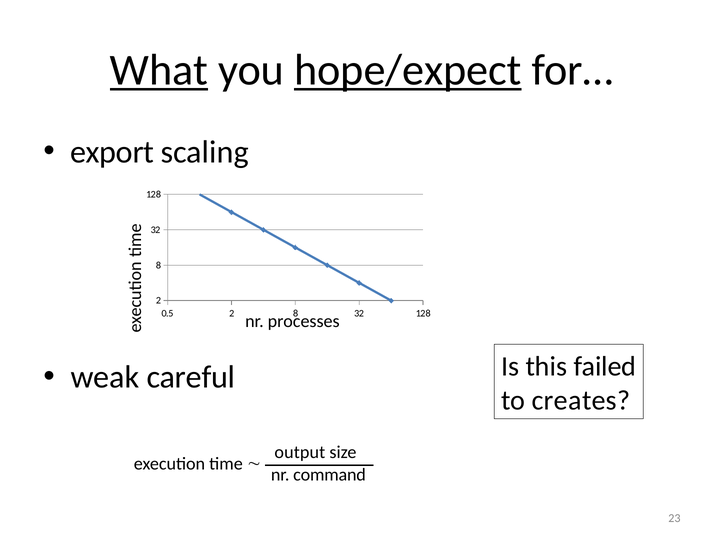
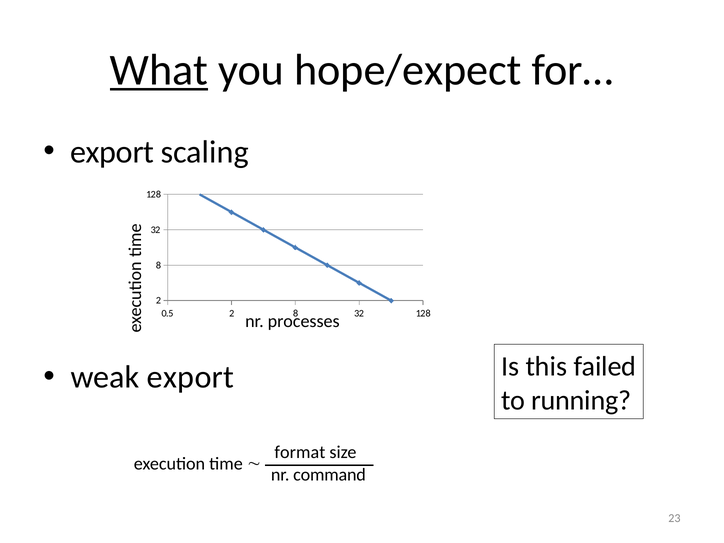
hope/expect underline: present -> none
weak careful: careful -> export
creates: creates -> running
output: output -> format
